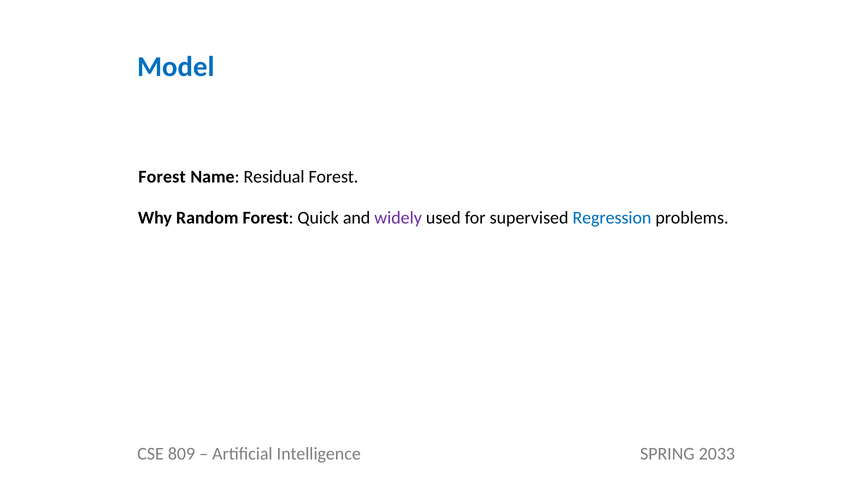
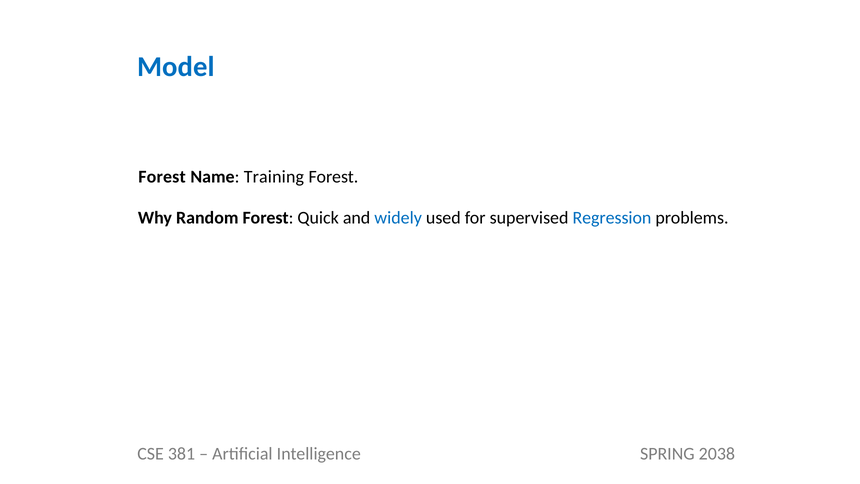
Residual: Residual -> Training
widely colour: purple -> blue
809: 809 -> 381
2033: 2033 -> 2038
